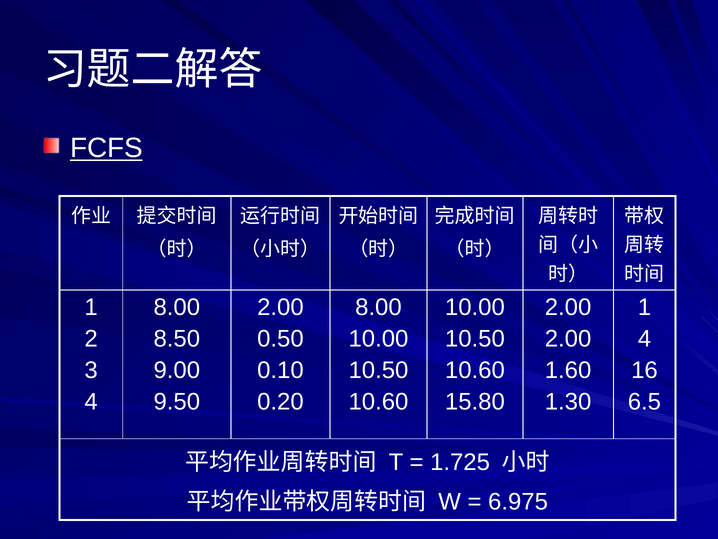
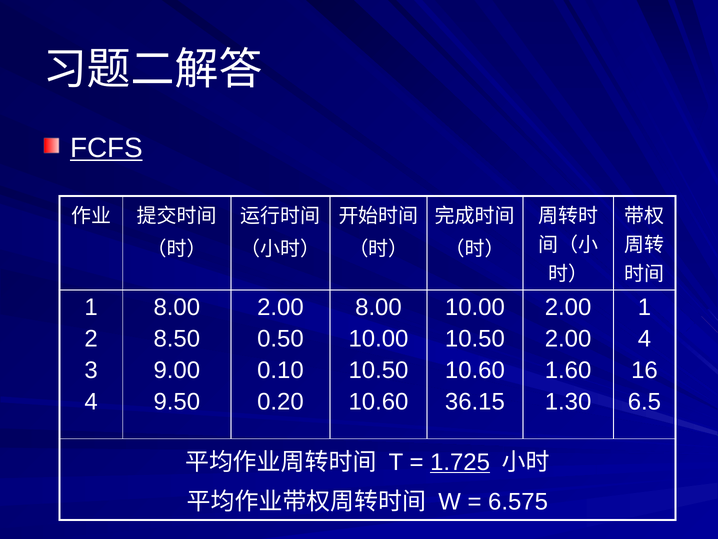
15.80: 15.80 -> 36.15
1.725 underline: none -> present
6.975: 6.975 -> 6.575
